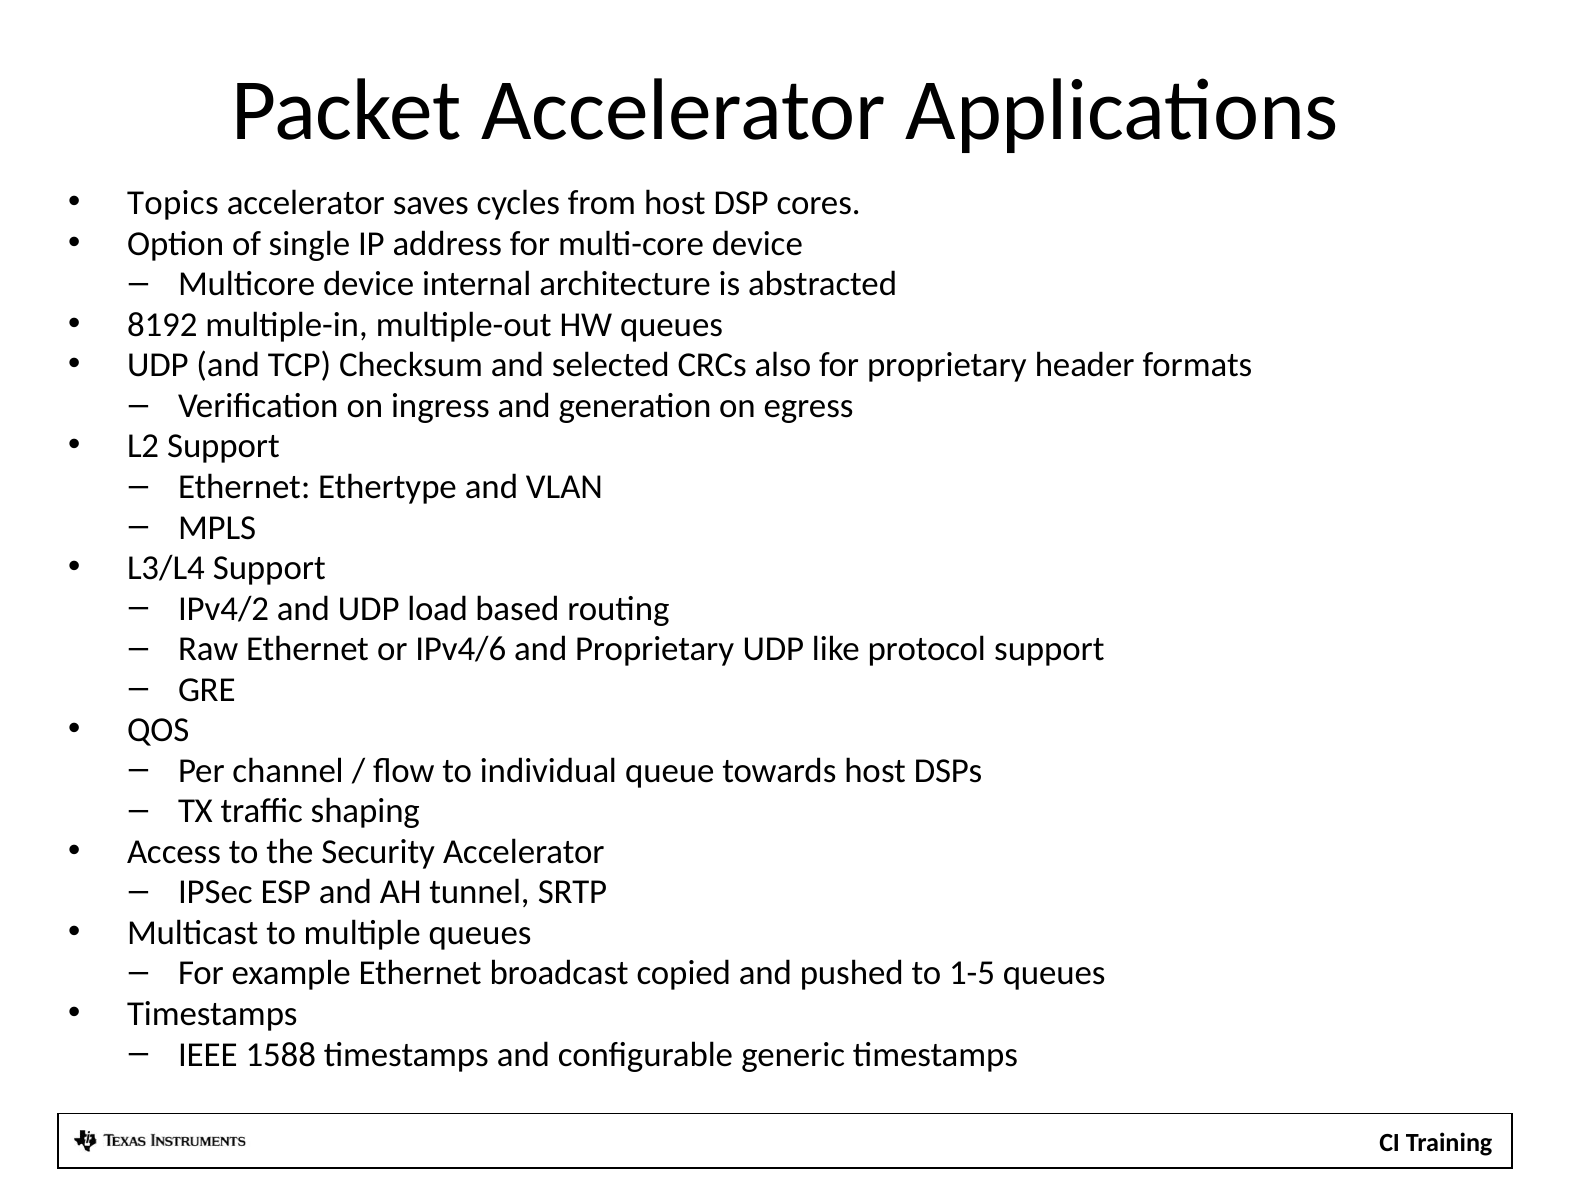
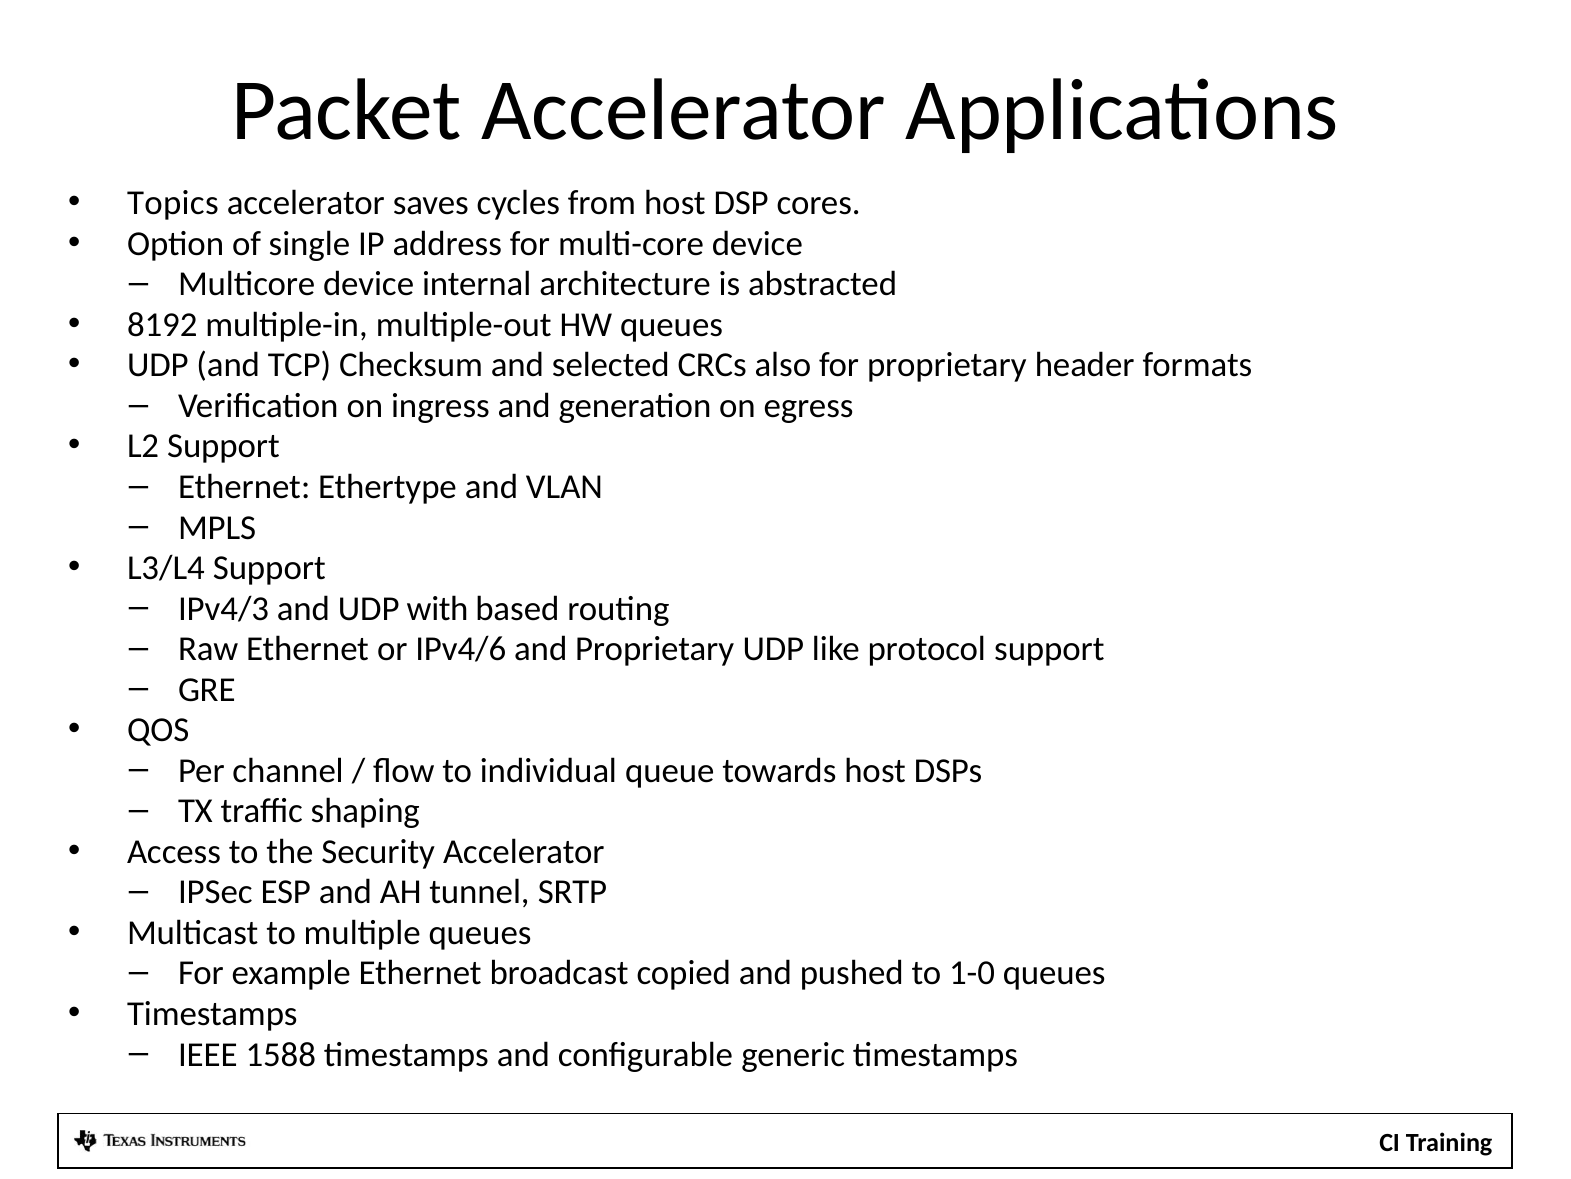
IPv4/2: IPv4/2 -> IPv4/3
load: load -> with
1-5: 1-5 -> 1-0
